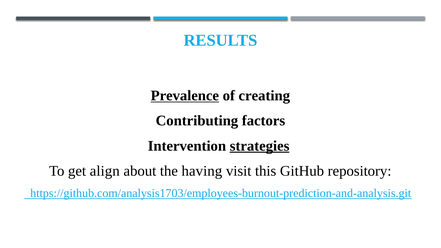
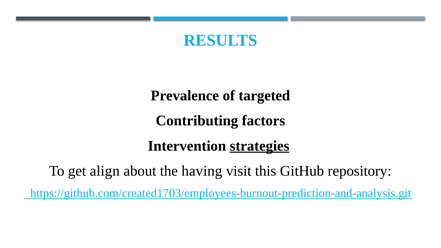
Prevalence underline: present -> none
creating: creating -> targeted
https://github.com/analysis1703/employees-burnout-prediction-and-analysis.git: https://github.com/analysis1703/employees-burnout-prediction-and-analysis.git -> https://github.com/created1703/employees-burnout-prediction-and-analysis.git
